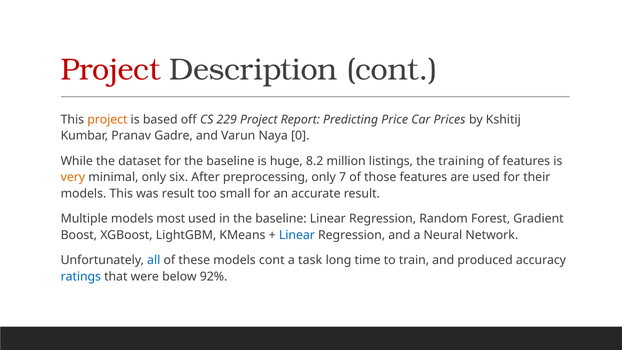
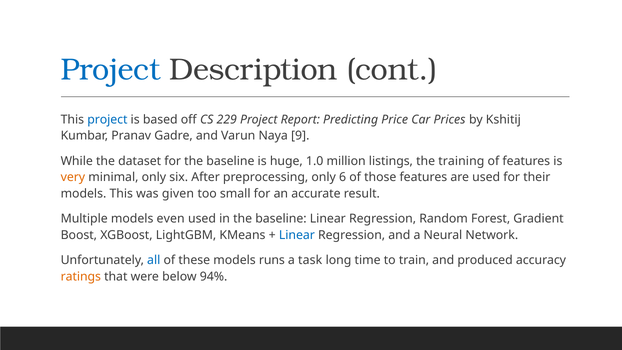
Project at (111, 70) colour: red -> blue
project at (107, 120) colour: orange -> blue
0: 0 -> 9
8.2: 8.2 -> 1.0
7: 7 -> 6
was result: result -> given
most: most -> even
models cont: cont -> runs
ratings colour: blue -> orange
92%: 92% -> 94%
